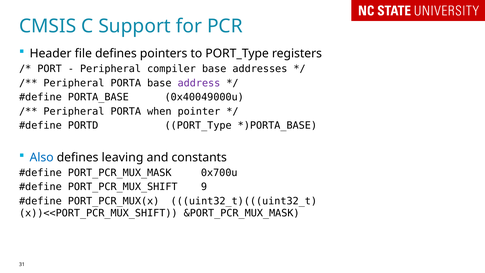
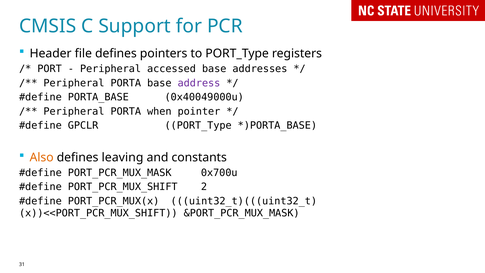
compiler: compiler -> accessed
PORTD: PORTD -> GPCLR
Also colour: blue -> orange
9: 9 -> 2
